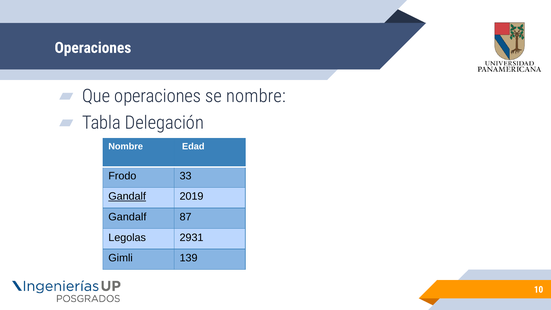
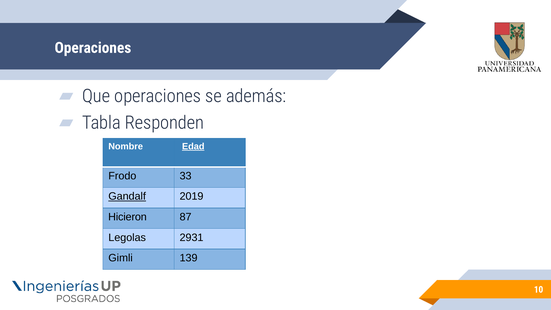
se nombre: nombre -> además
Delegación: Delegación -> Responden
Edad underline: none -> present
Gandalf at (127, 217): Gandalf -> Hicieron
